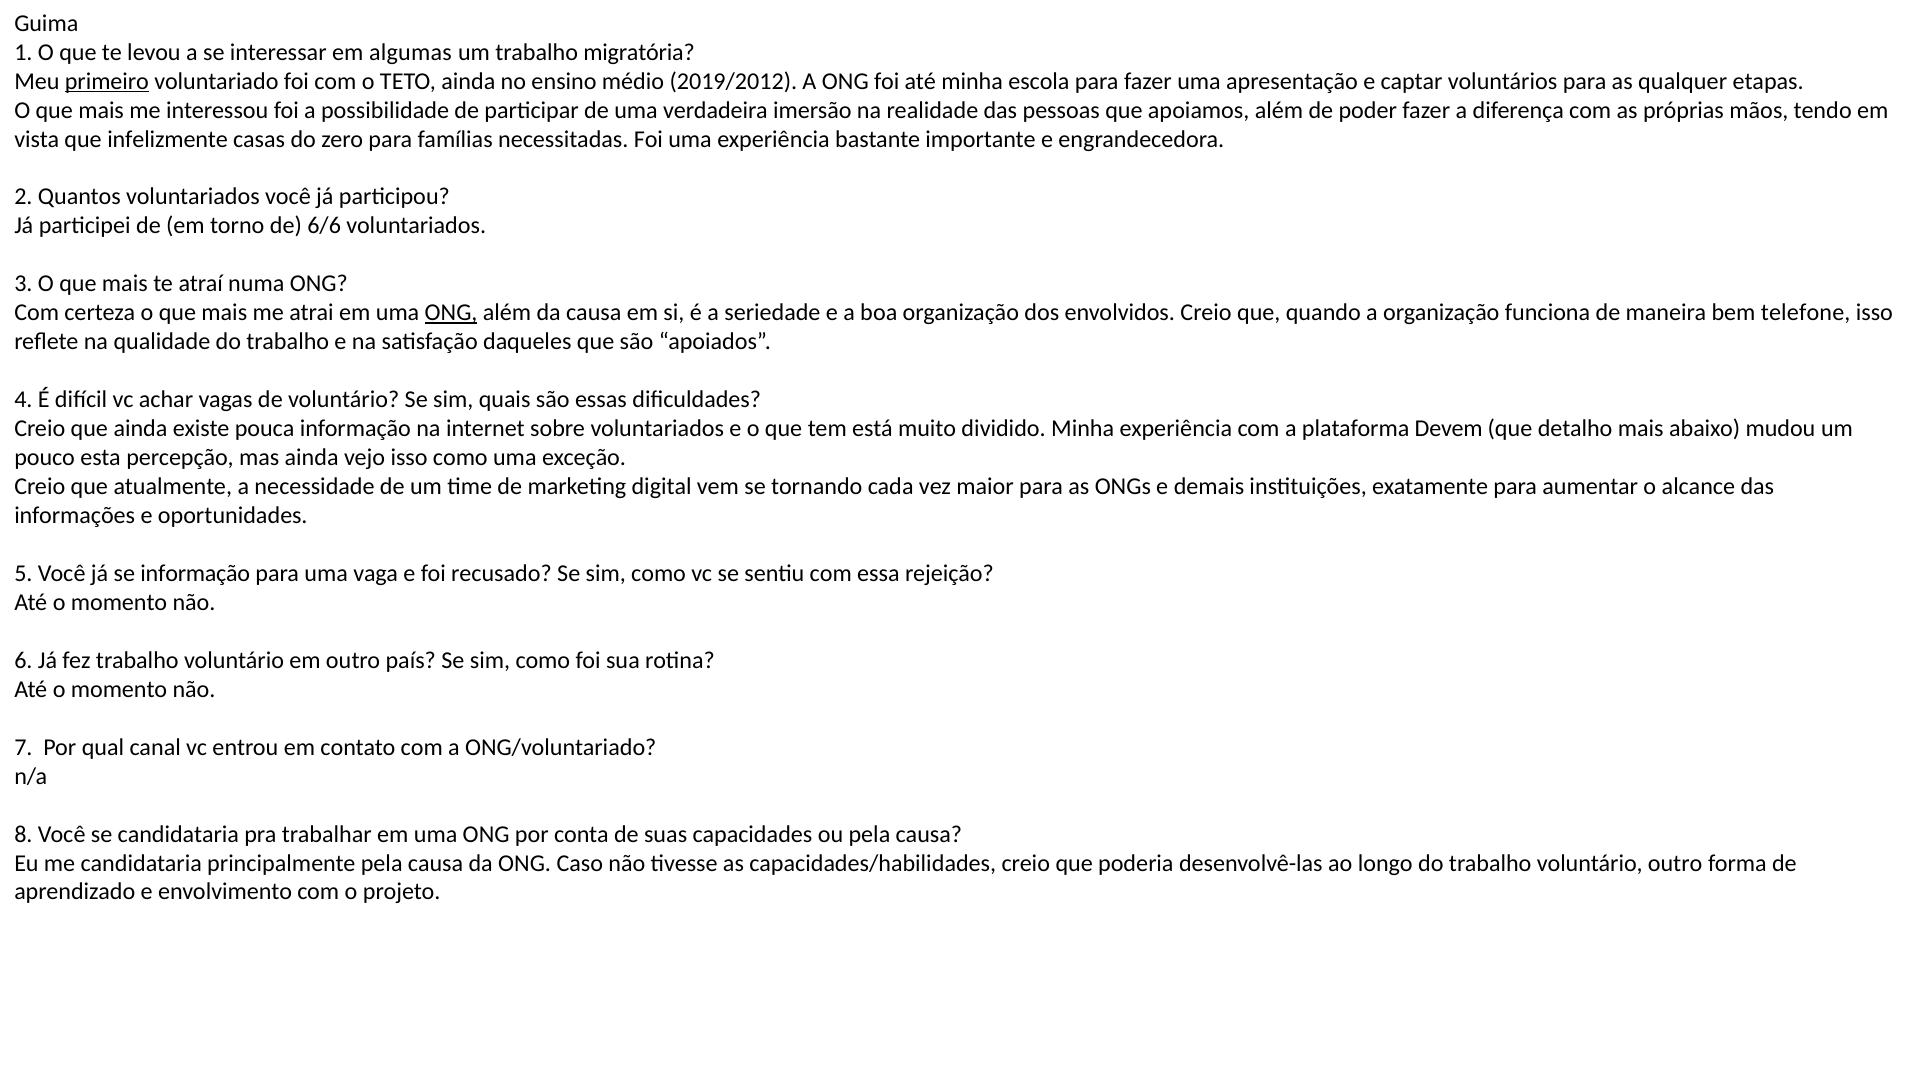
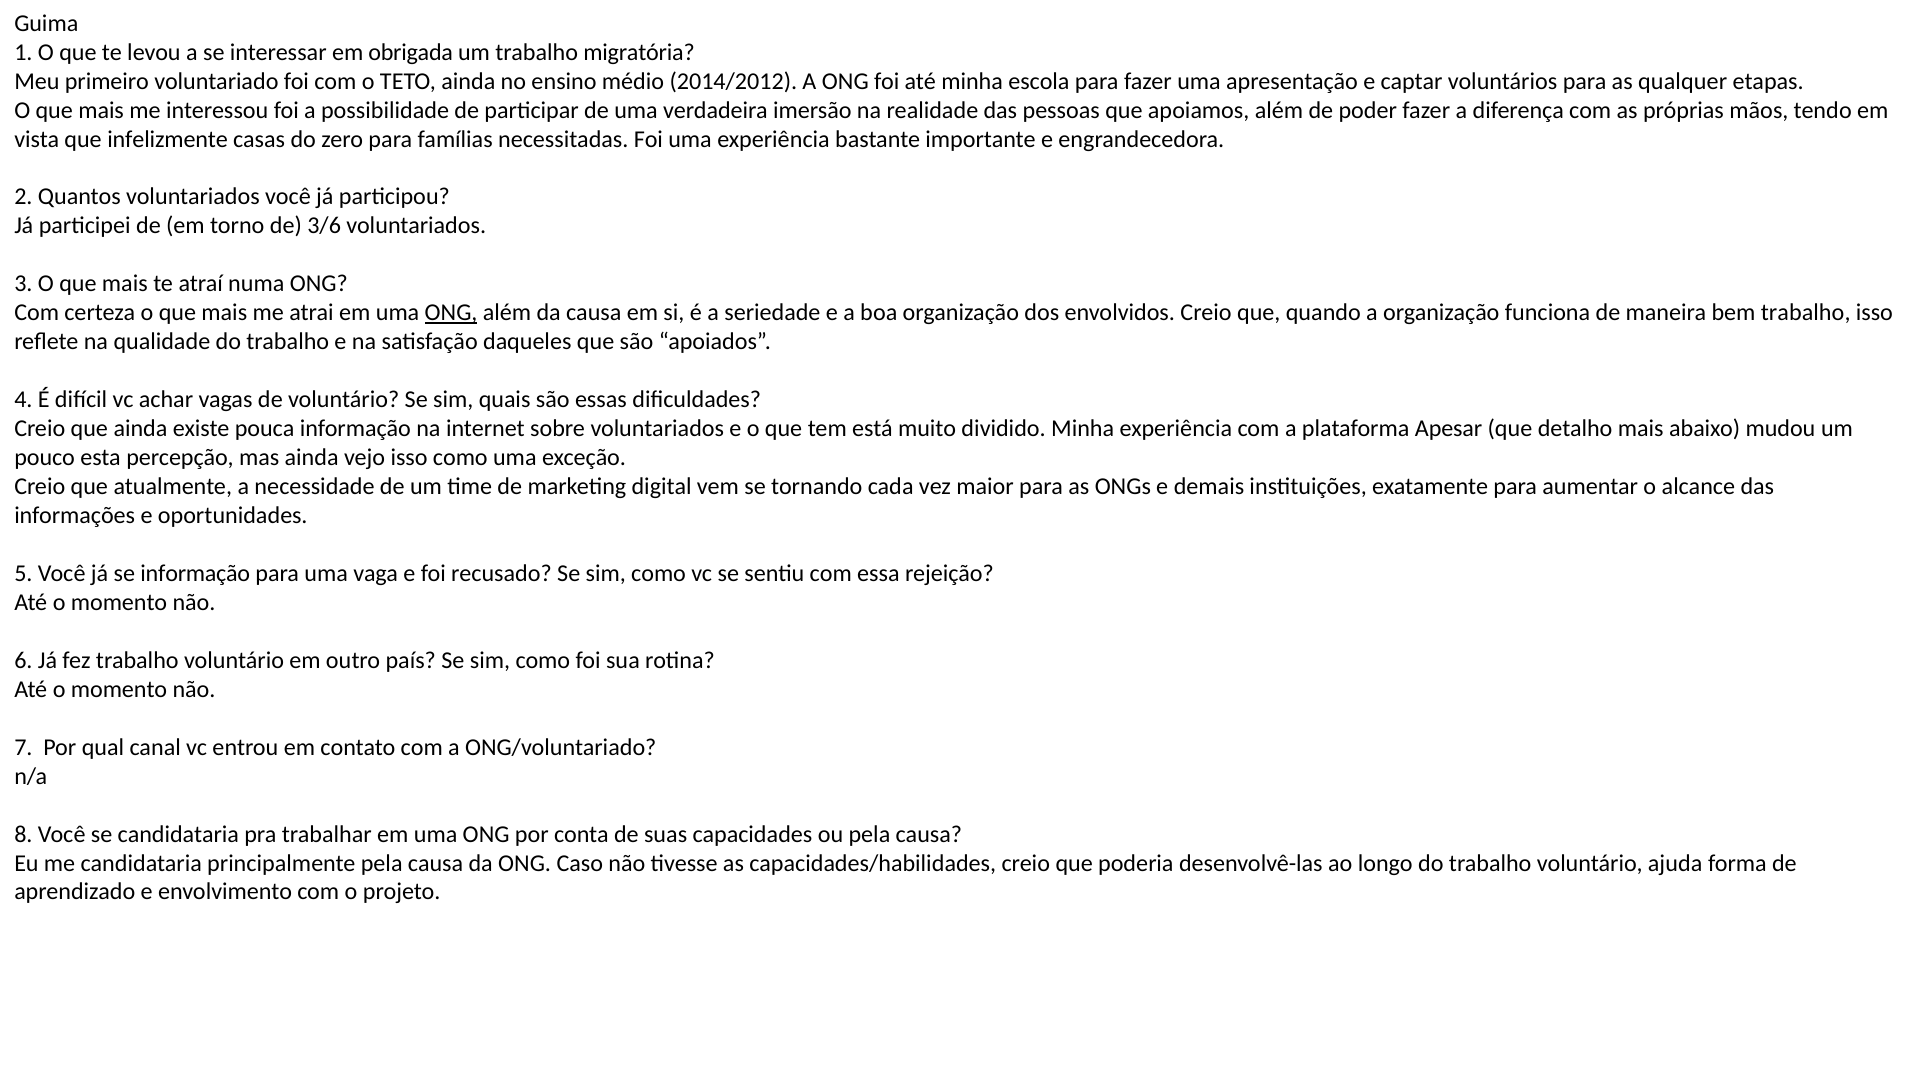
algumas: algumas -> obrigada
primeiro underline: present -> none
2019/2012: 2019/2012 -> 2014/2012
6/6: 6/6 -> 3/6
bem telefone: telefone -> trabalho
Devem: Devem -> Apesar
voluntário outro: outro -> ajuda
